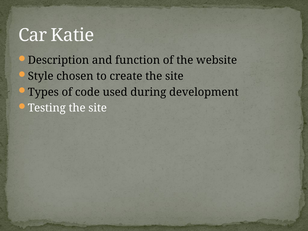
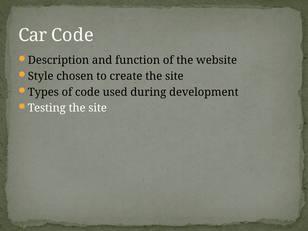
Car Katie: Katie -> Code
